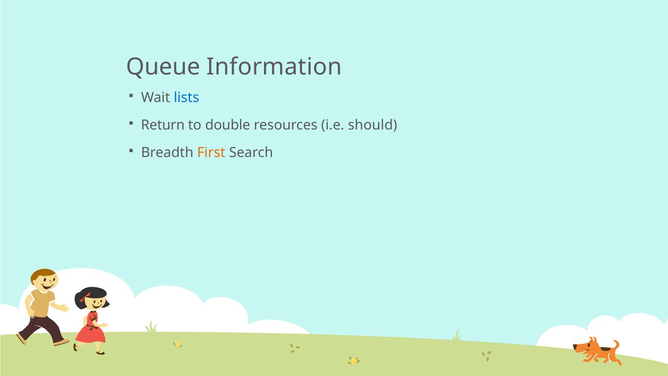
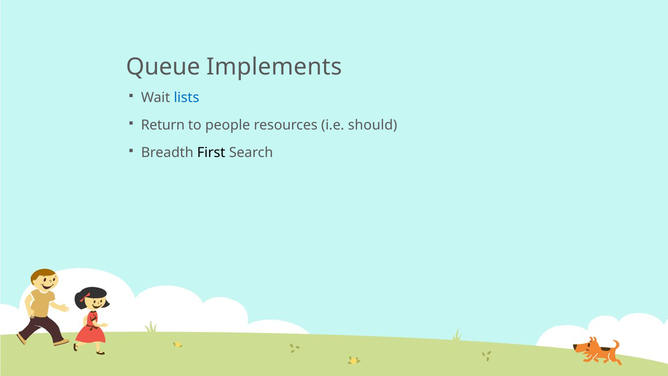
Information: Information -> Implements
double: double -> people
First colour: orange -> black
